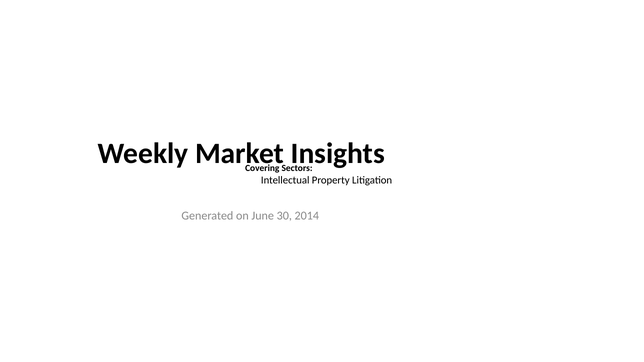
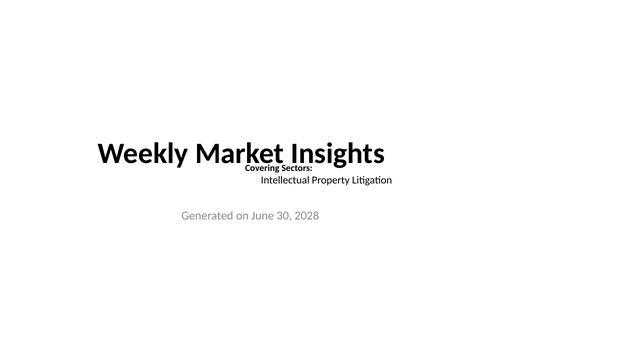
2014: 2014 -> 2028
